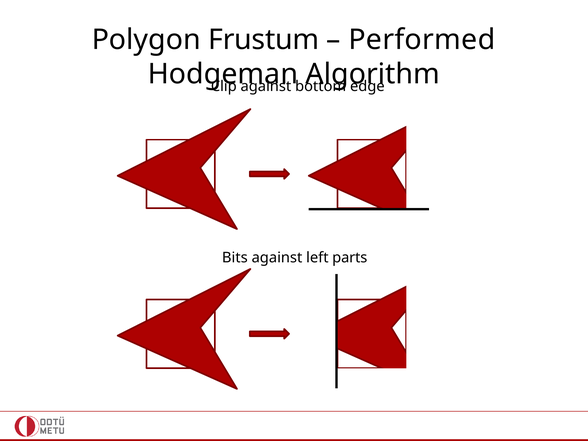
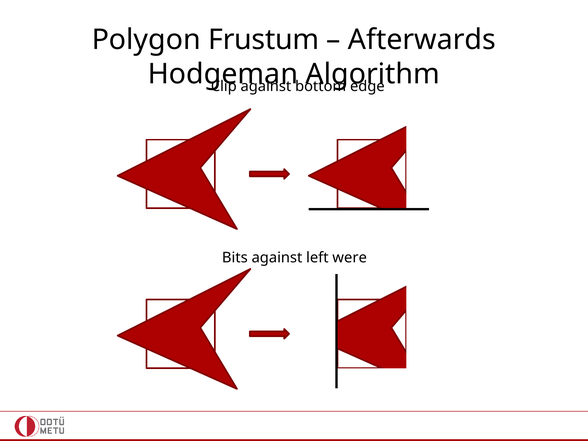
Performed: Performed -> Afterwards
parts: parts -> were
